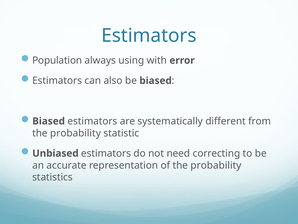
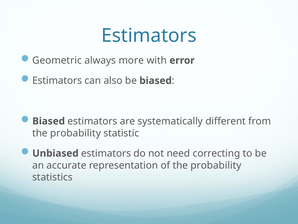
Population: Population -> Geometric
using: using -> more
